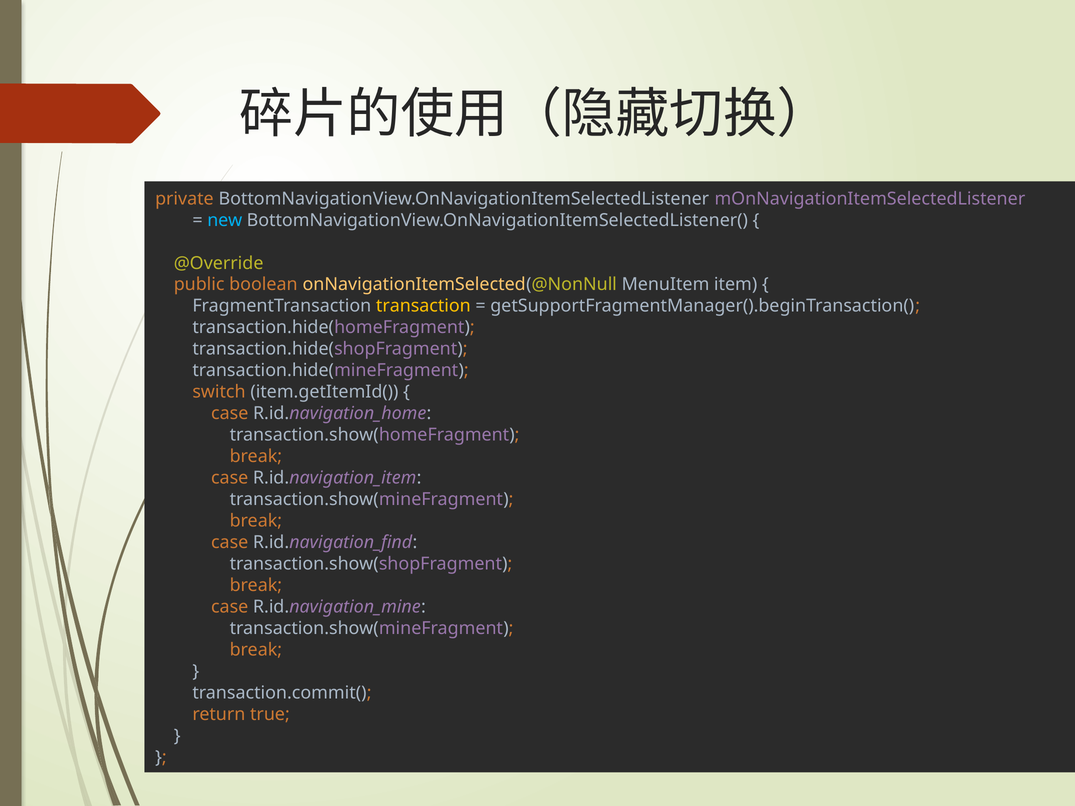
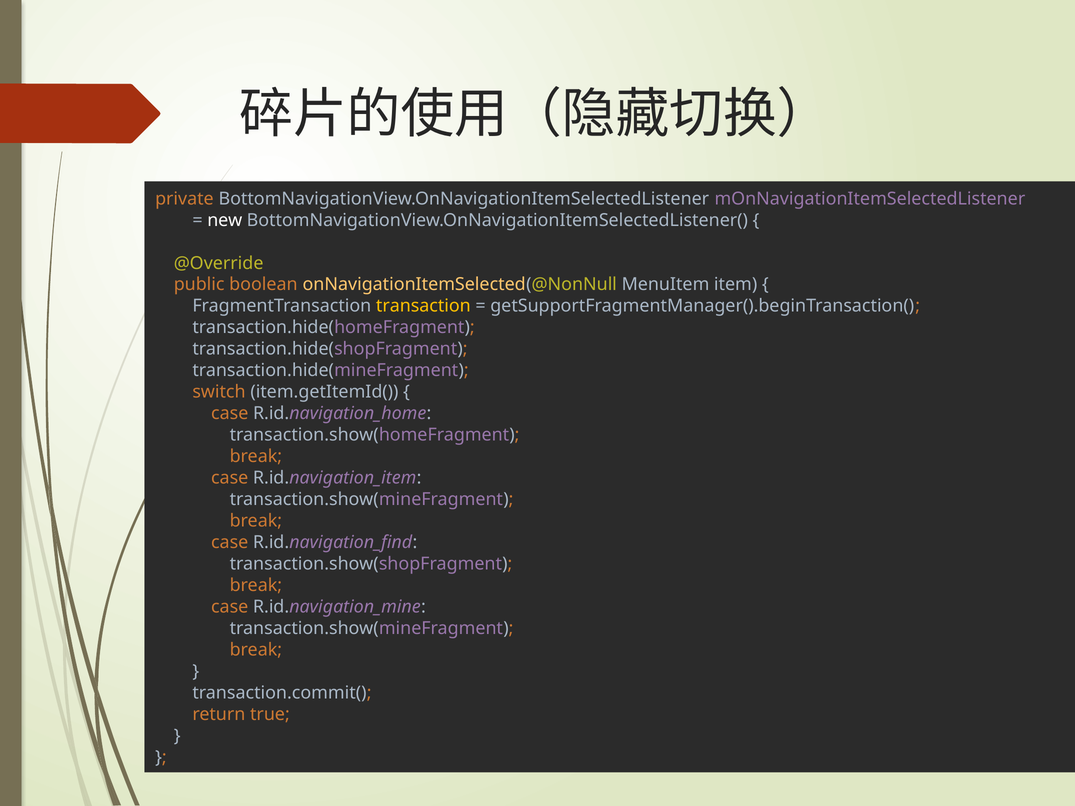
new colour: light blue -> white
